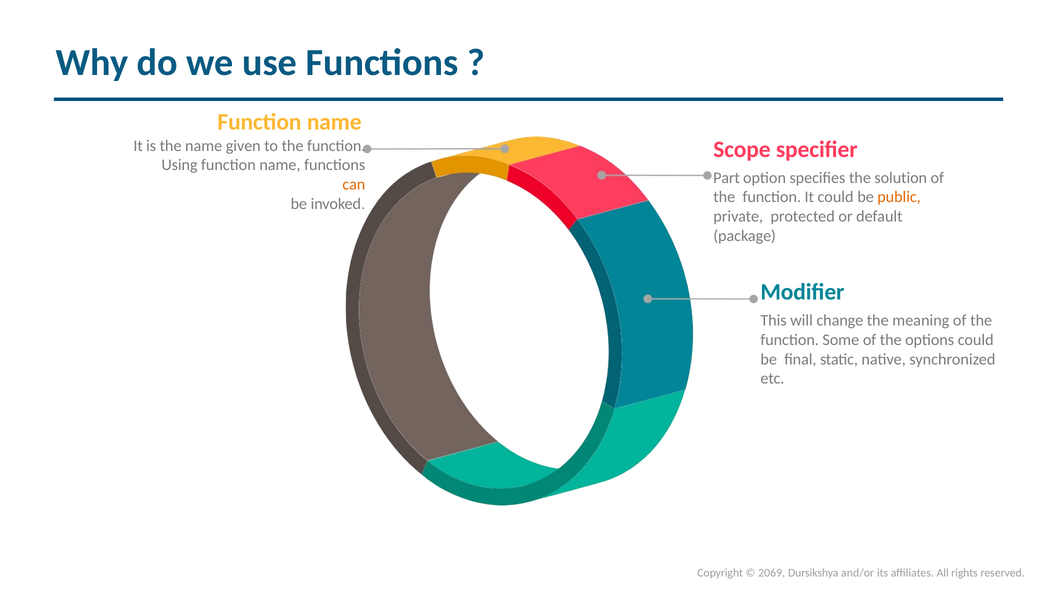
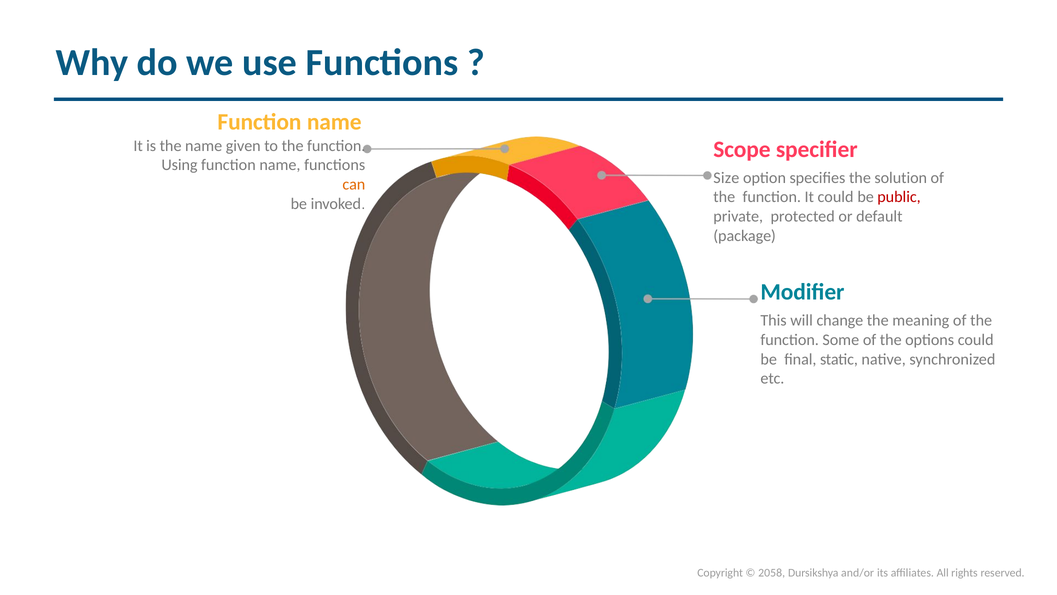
Part: Part -> Size
public colour: orange -> red
2069: 2069 -> 2058
